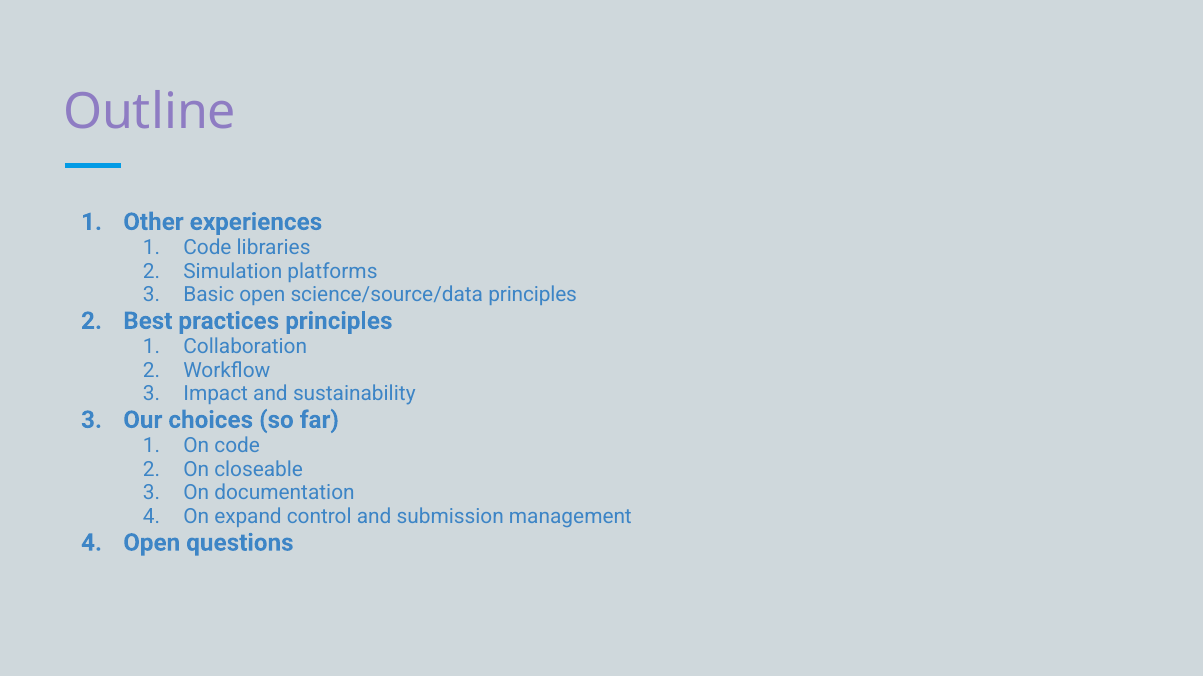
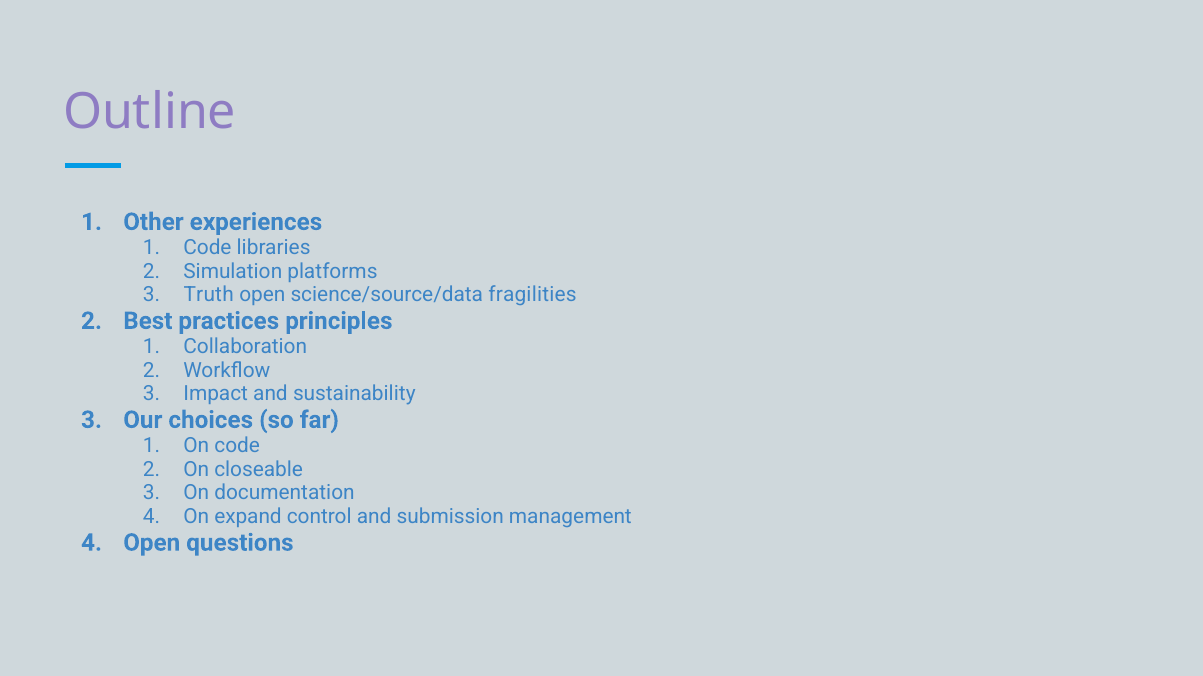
Basic: Basic -> Truth
science/source/data principles: principles -> fragilities
